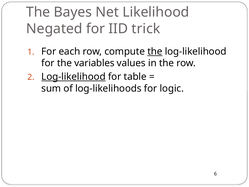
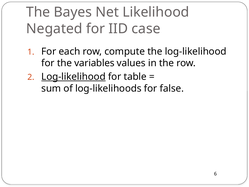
trick: trick -> case
the at (155, 51) underline: present -> none
logic: logic -> false
